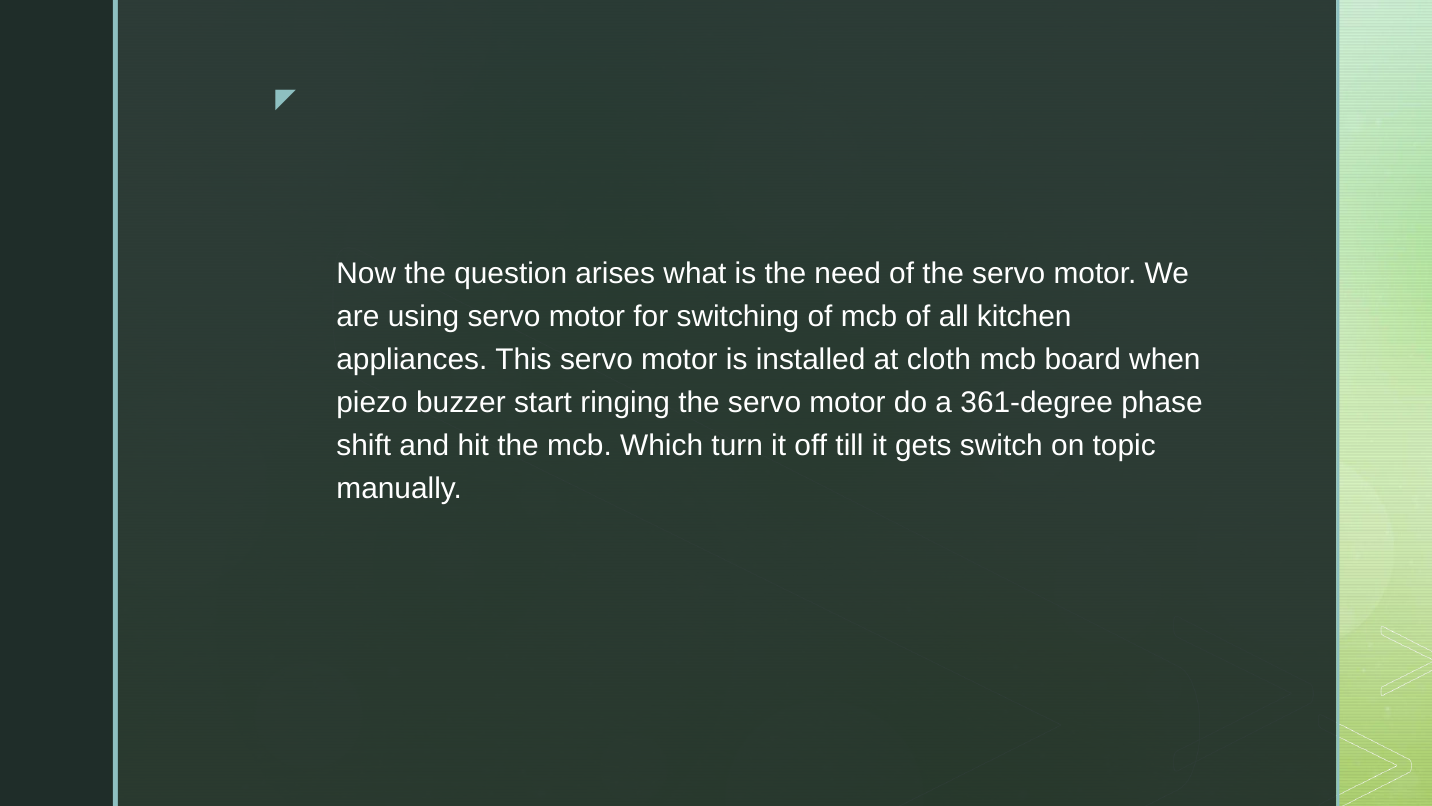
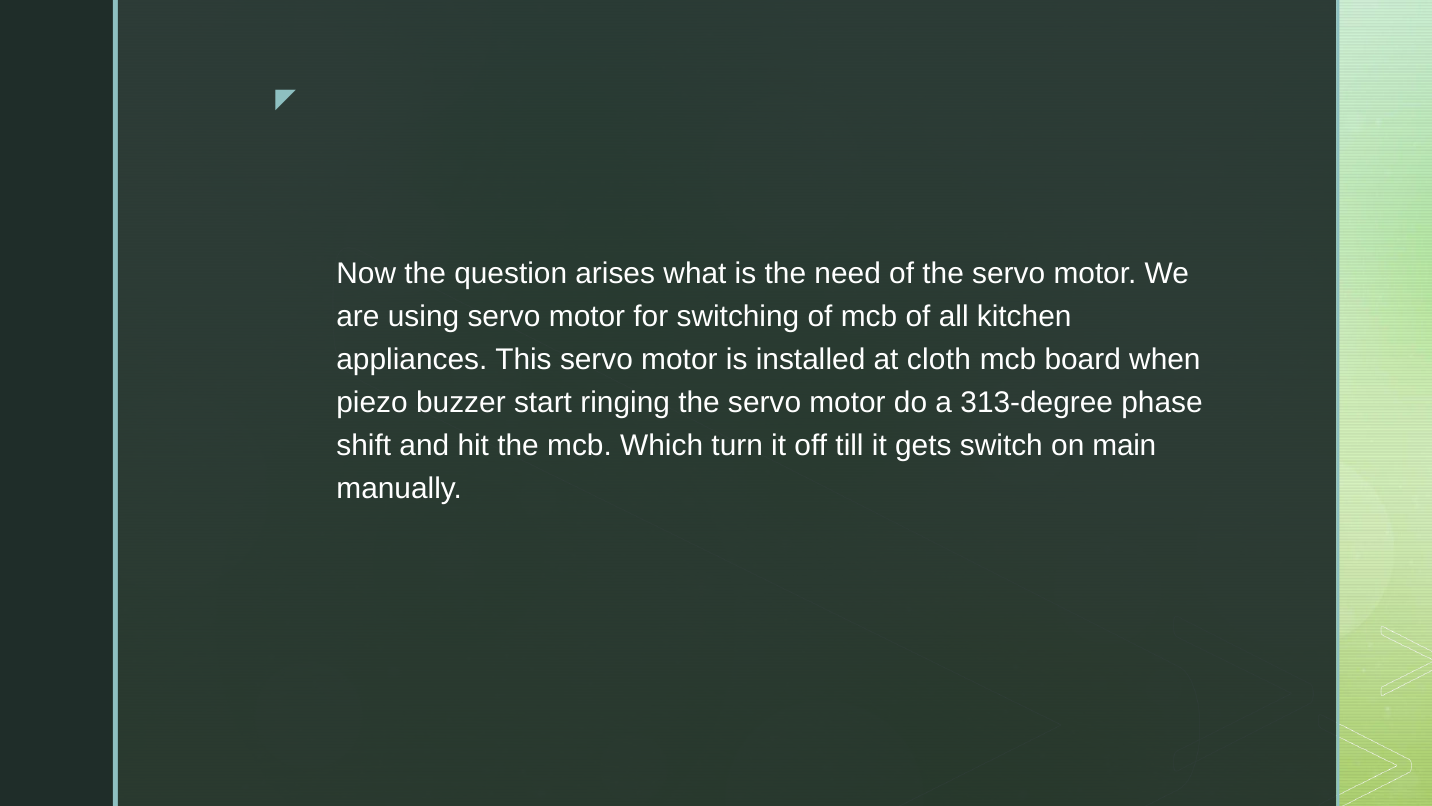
361-degree: 361-degree -> 313-degree
topic: topic -> main
